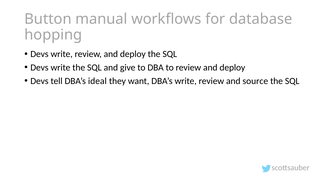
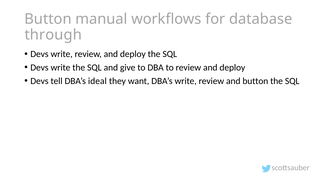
hopping: hopping -> through
and source: source -> button
